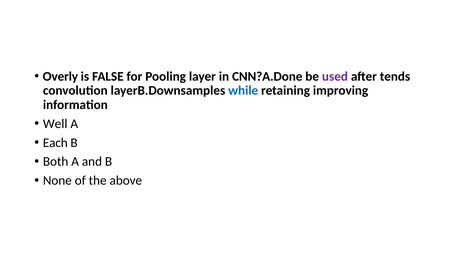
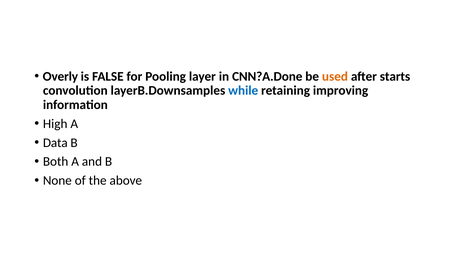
used colour: purple -> orange
tends: tends -> starts
Well: Well -> High
Each: Each -> Data
